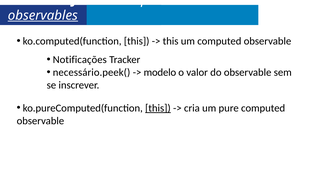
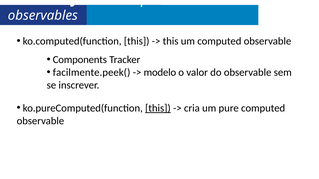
observables underline: present -> none
Notificações: Notificações -> Components
necessário.peek(: necessário.peek( -> facilmente.peek(
